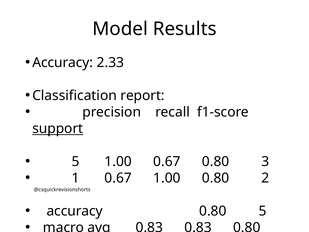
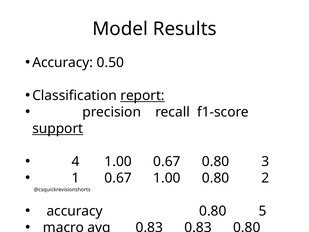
2.33: 2.33 -> 0.50
report underline: none -> present
5 at (76, 161): 5 -> 4
